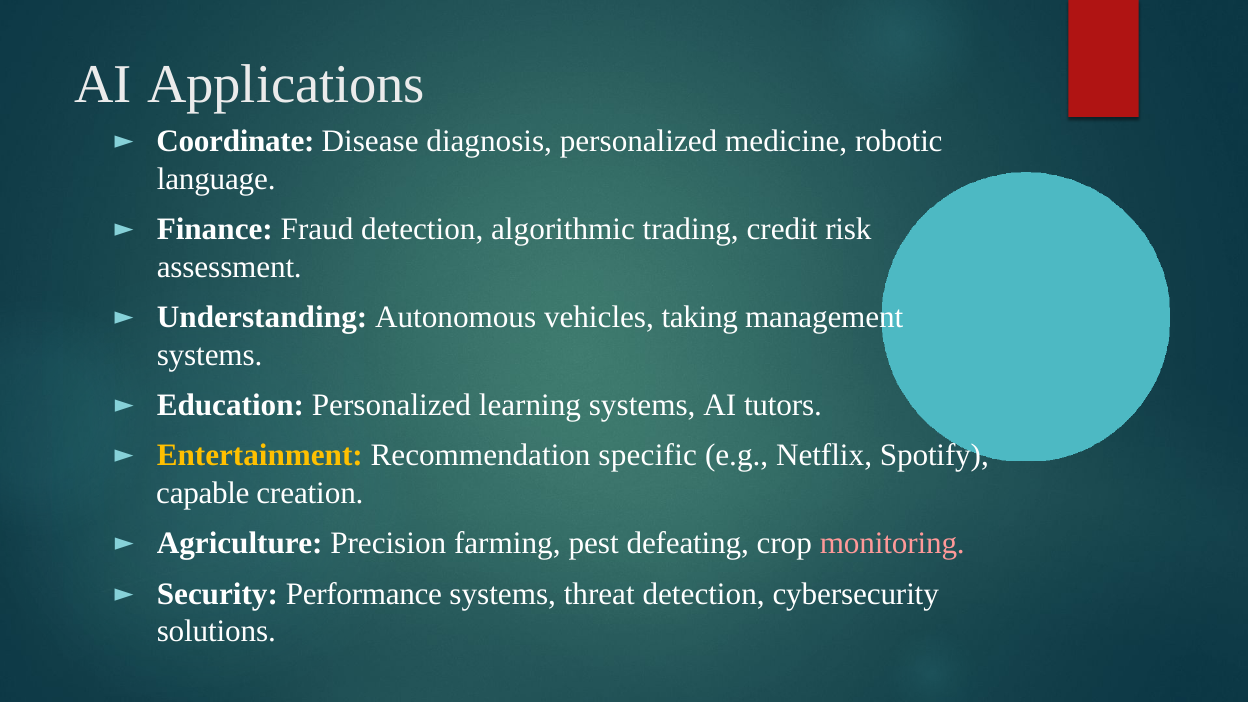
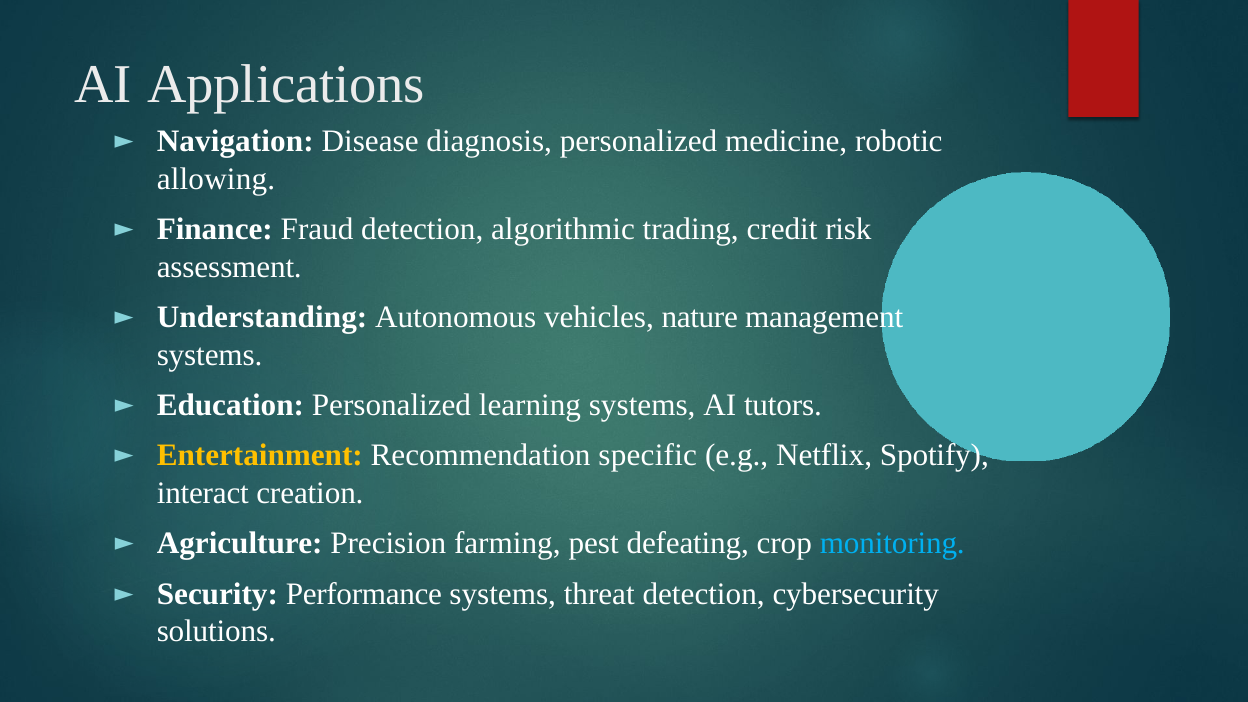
Coordinate: Coordinate -> Navigation
language: language -> allowing
taking: taking -> nature
capable: capable -> interact
monitoring colour: pink -> light blue
